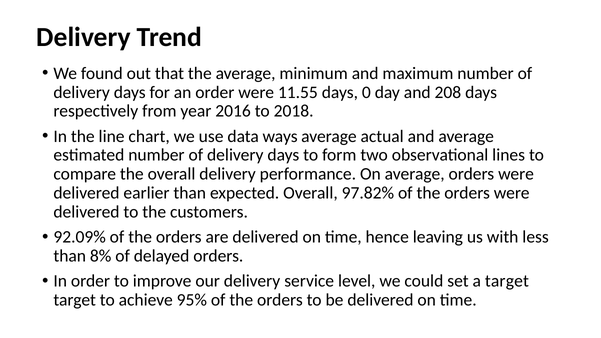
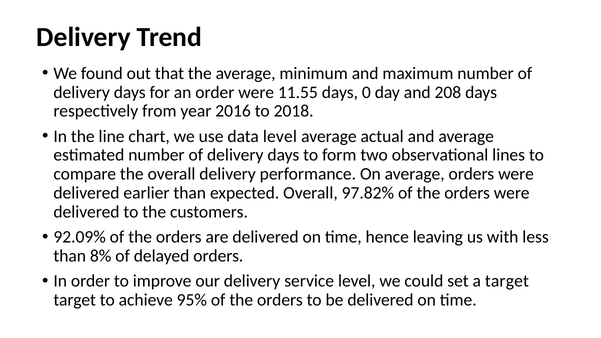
data ways: ways -> level
